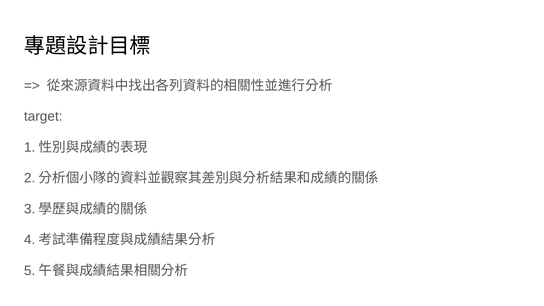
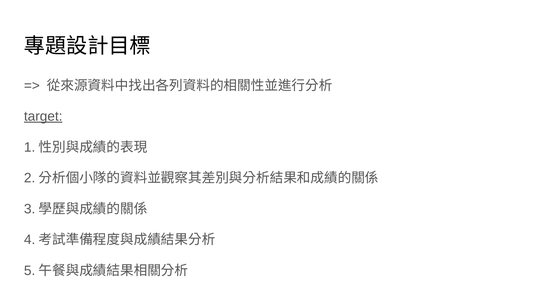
target underline: none -> present
